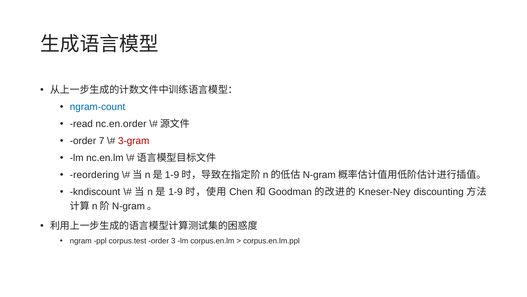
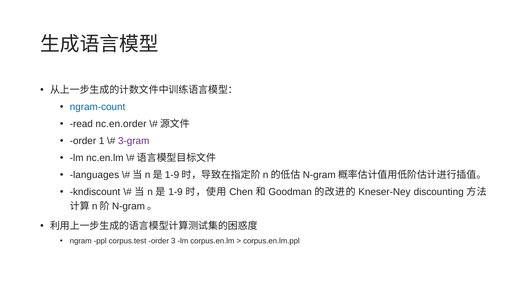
7: 7 -> 1
3-gram colour: red -> purple
reordering: reordering -> languages
